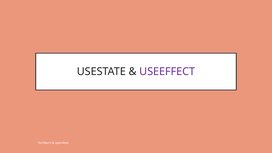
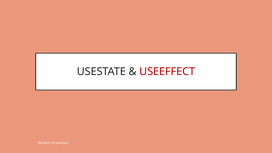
USEEFFECT colour: purple -> red
